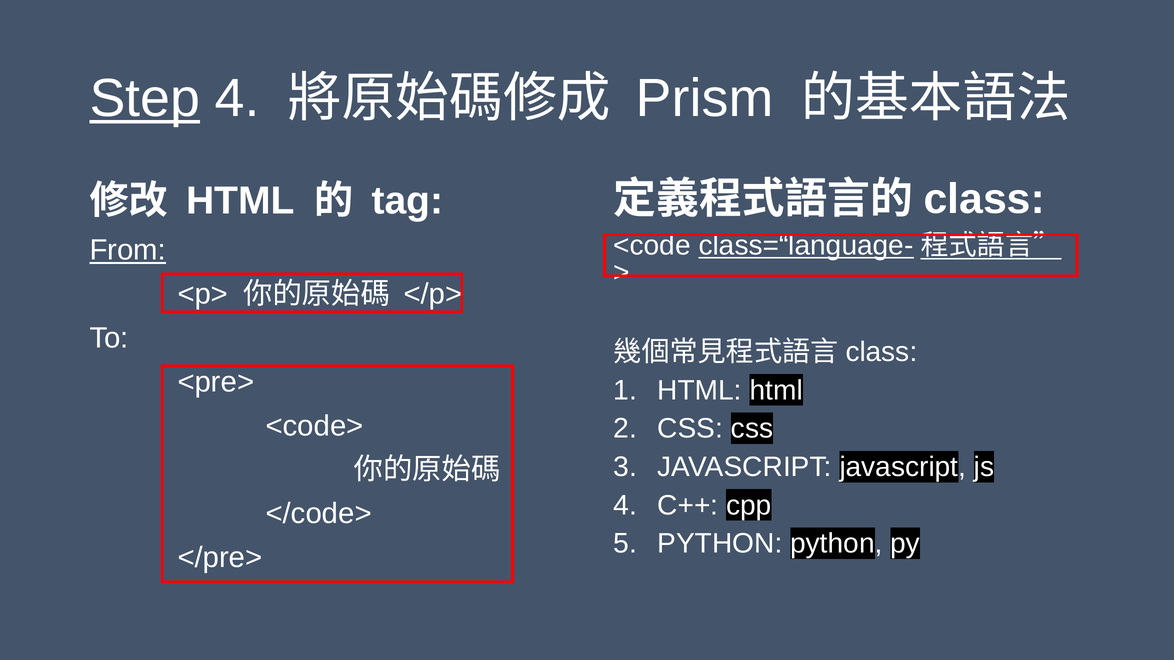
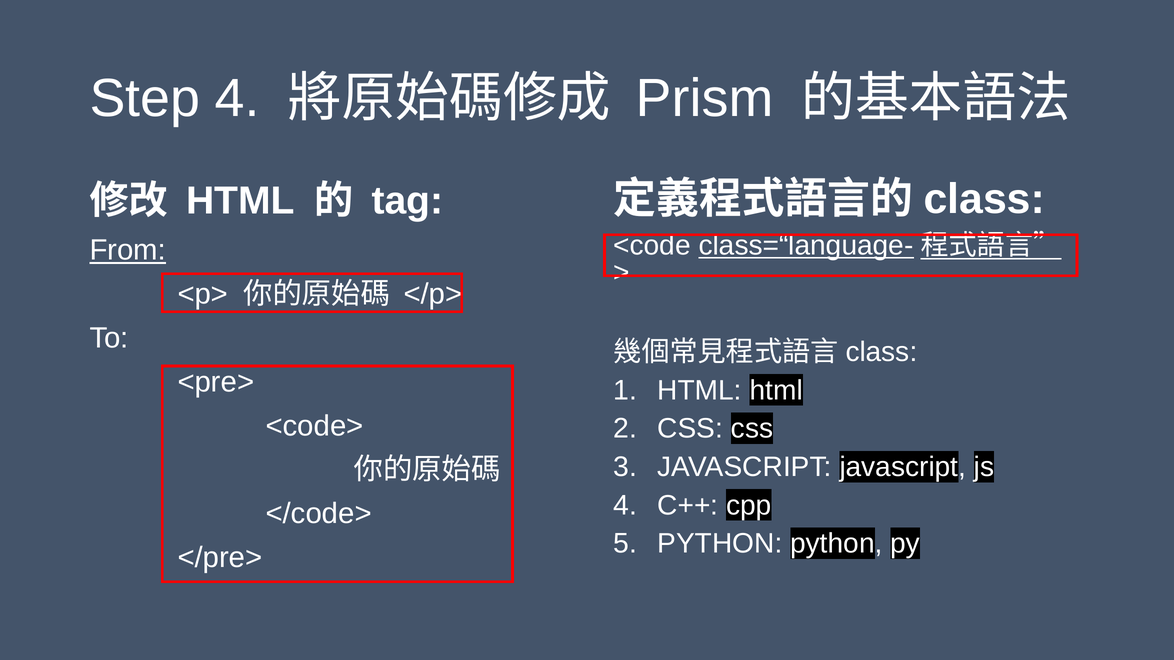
Step underline: present -> none
